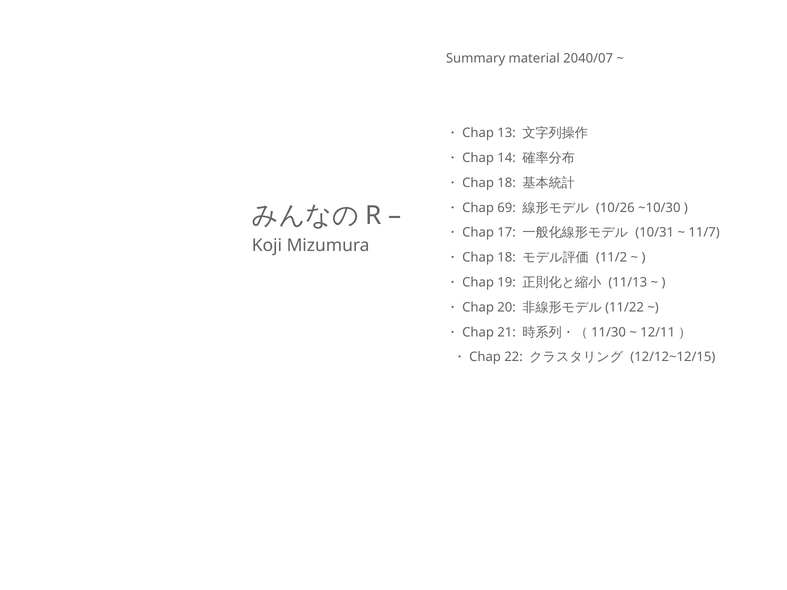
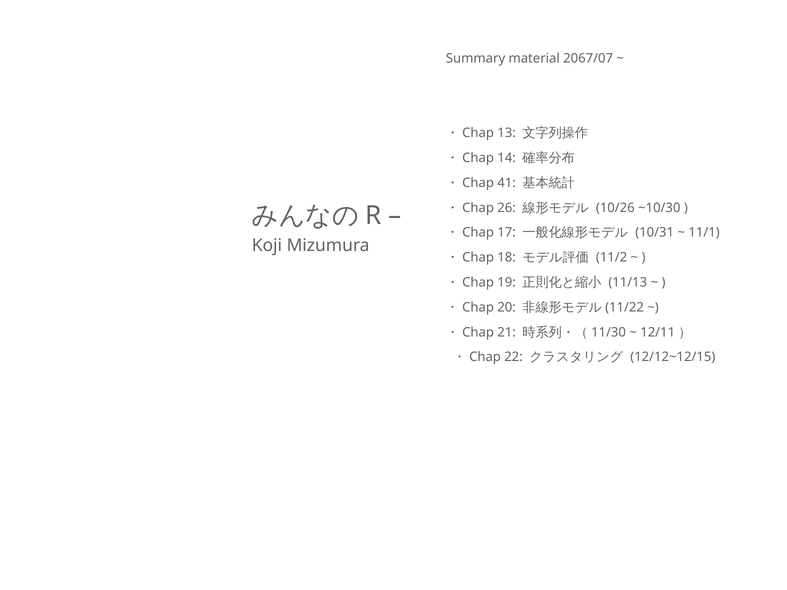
2040/07: 2040/07 -> 2067/07
18 at (507, 183): 18 -> 41
69: 69 -> 26
11/7: 11/7 -> 11/1
